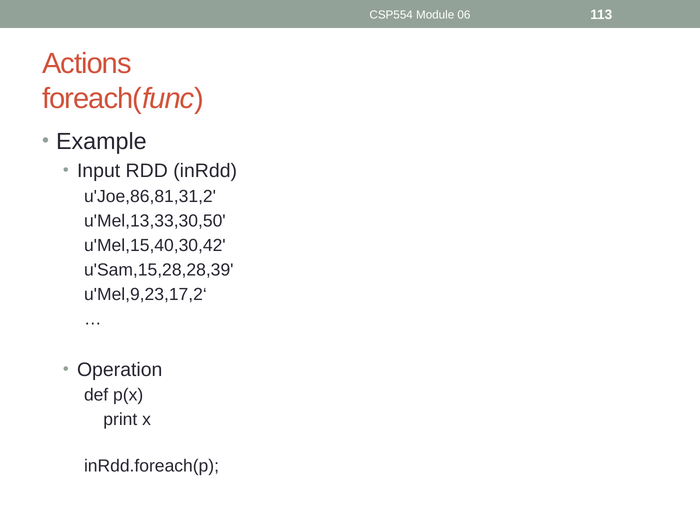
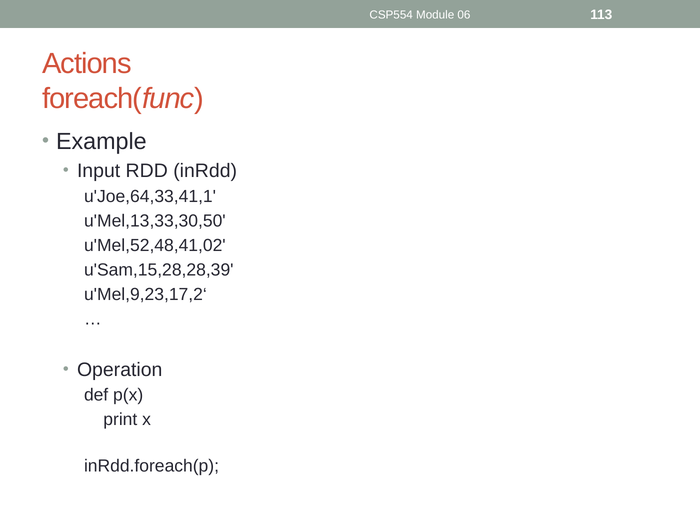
u'Joe,86,81,31,2: u'Joe,86,81,31,2 -> u'Joe,64,33,41,1
u'Mel,15,40,30,42: u'Mel,15,40,30,42 -> u'Mel,52,48,41,02
